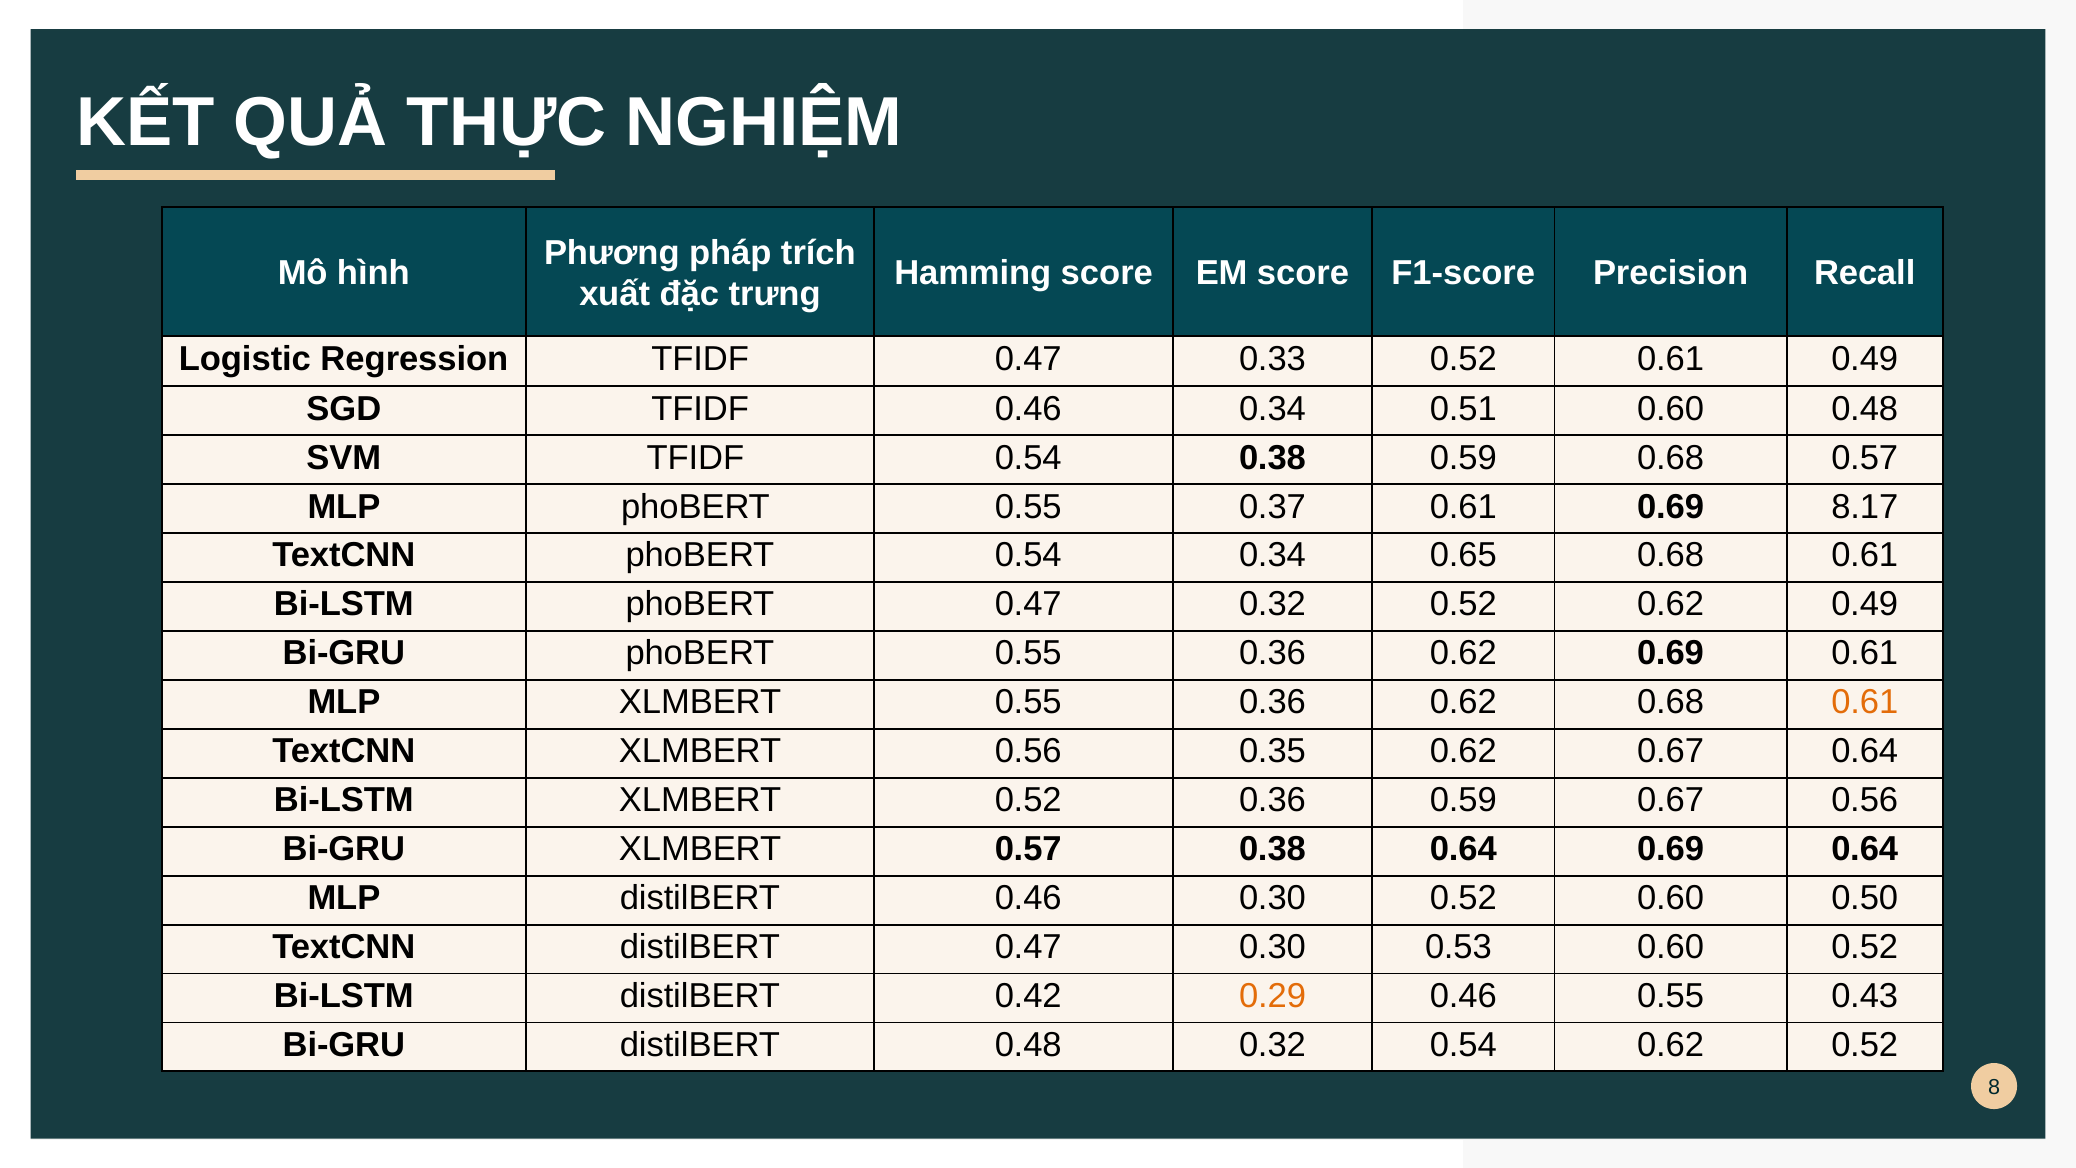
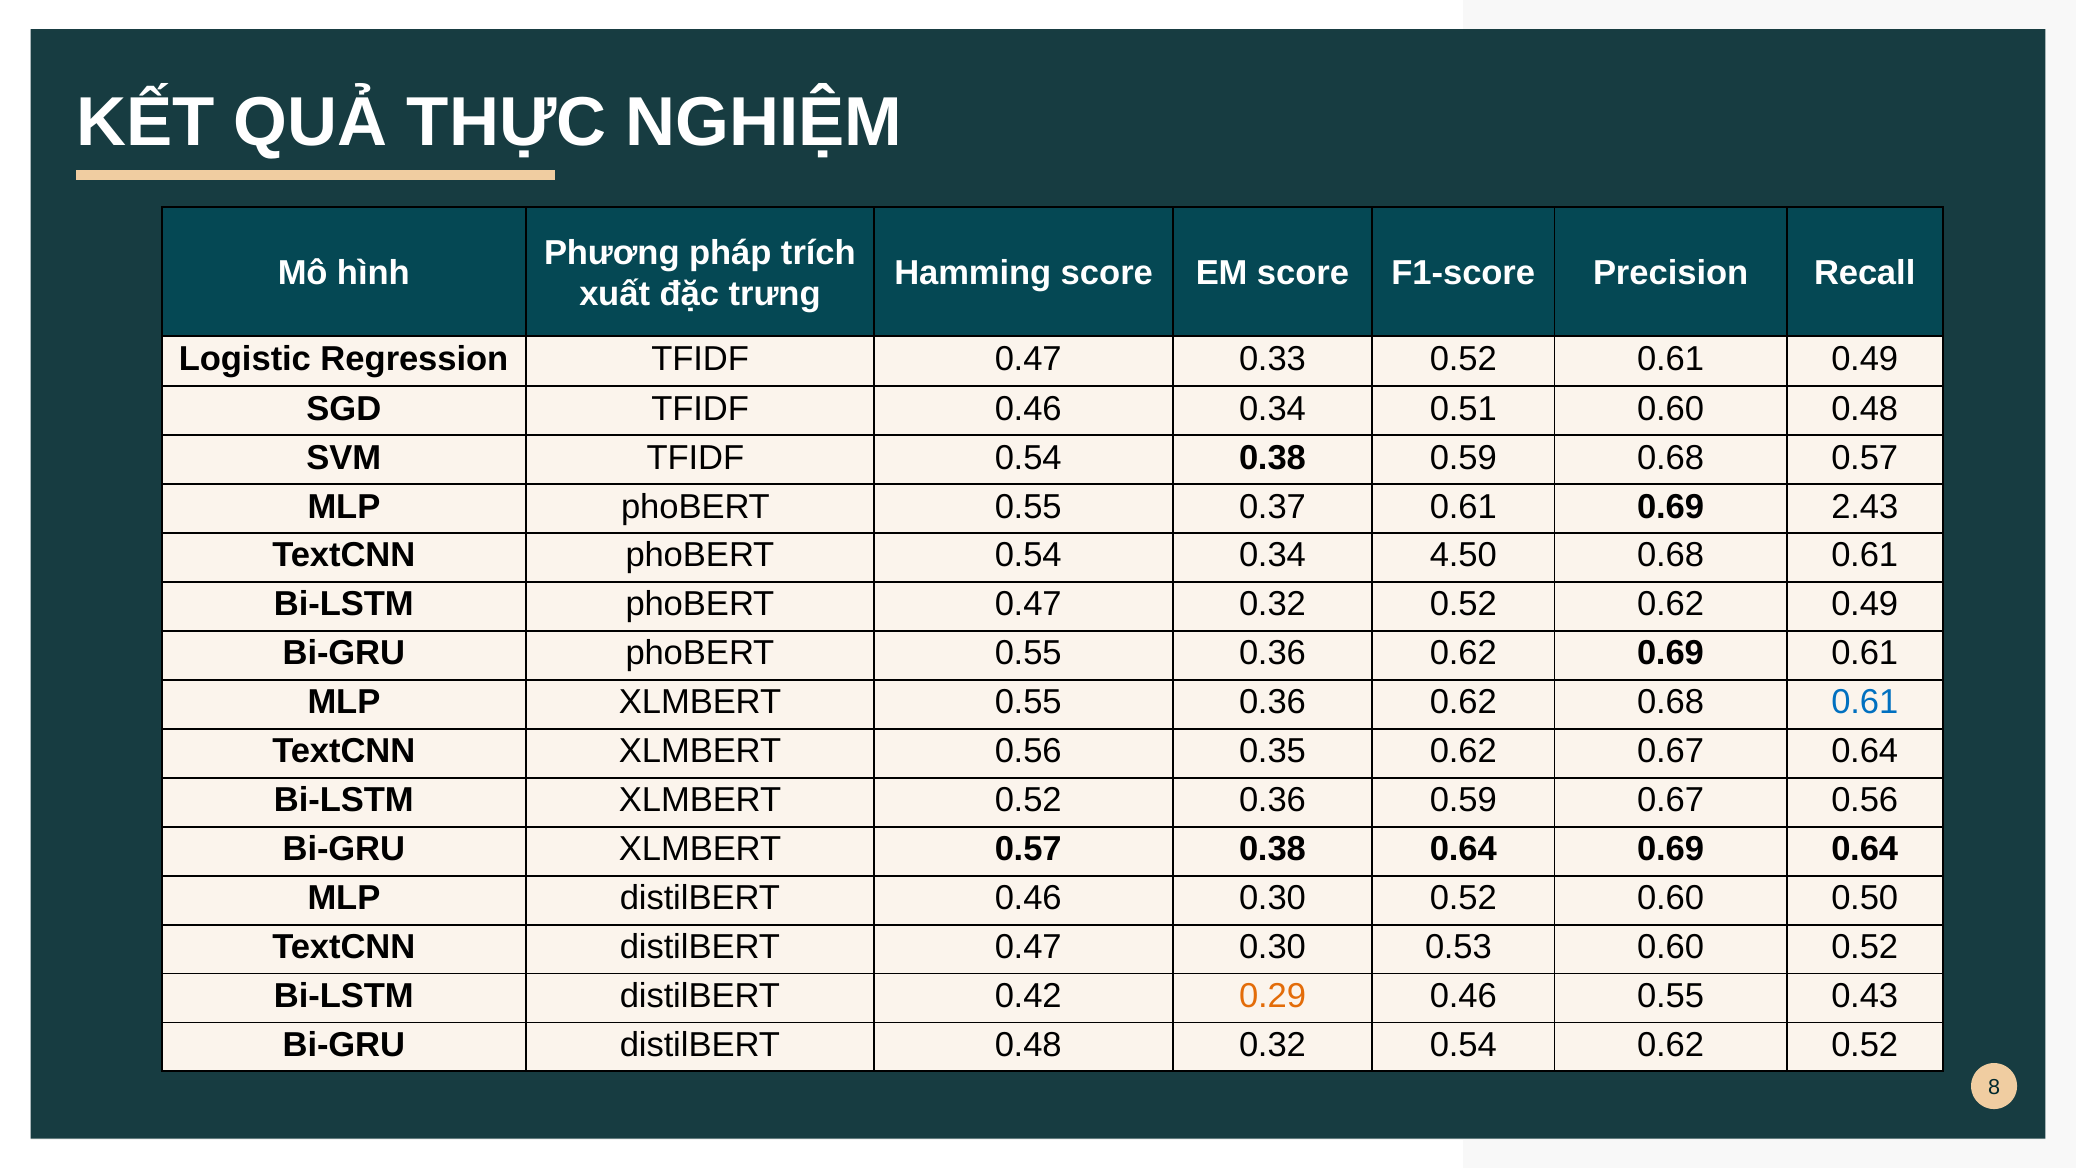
8.17: 8.17 -> 2.43
0.65: 0.65 -> 4.50
0.61 at (1865, 702) colour: orange -> blue
